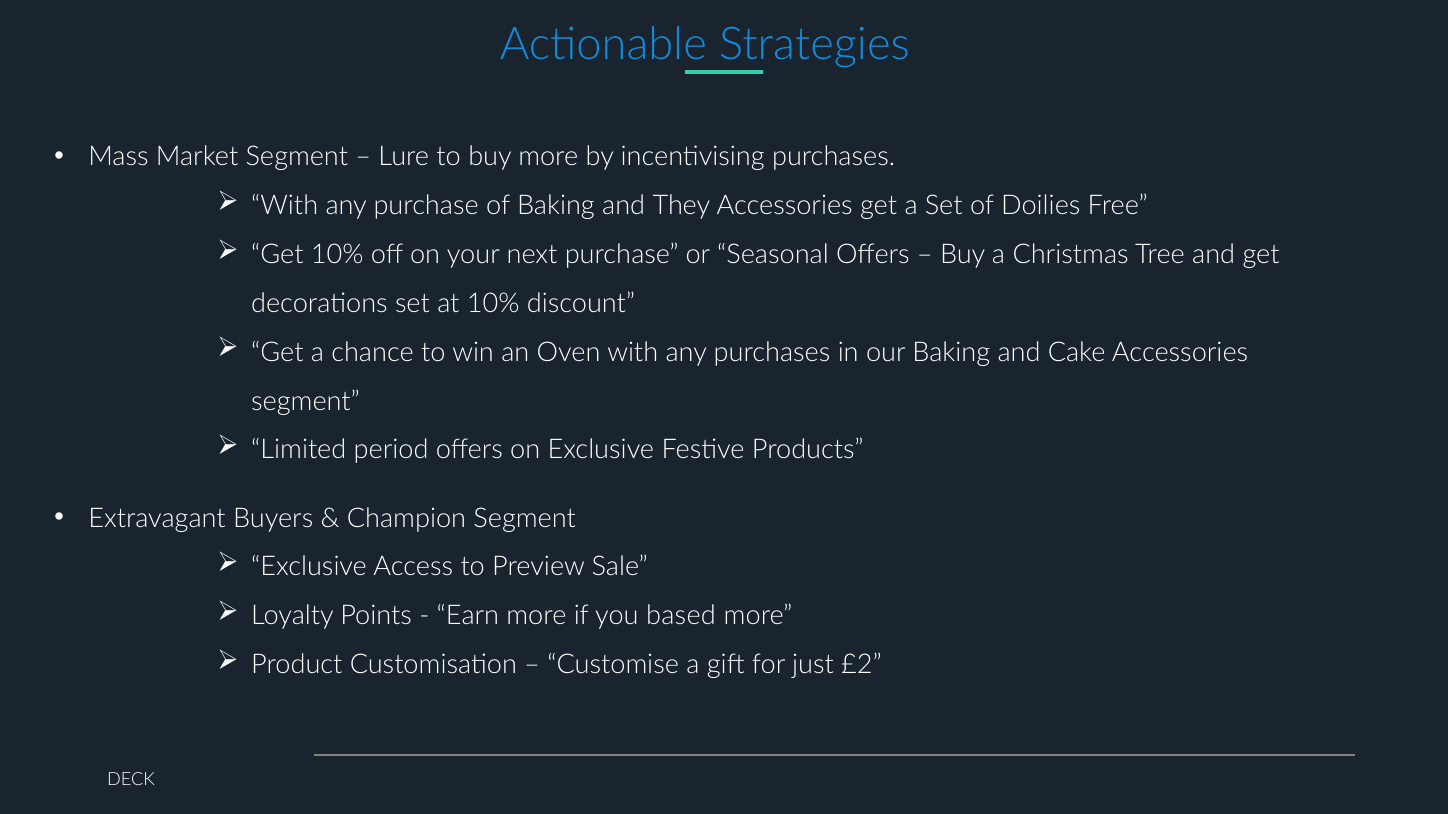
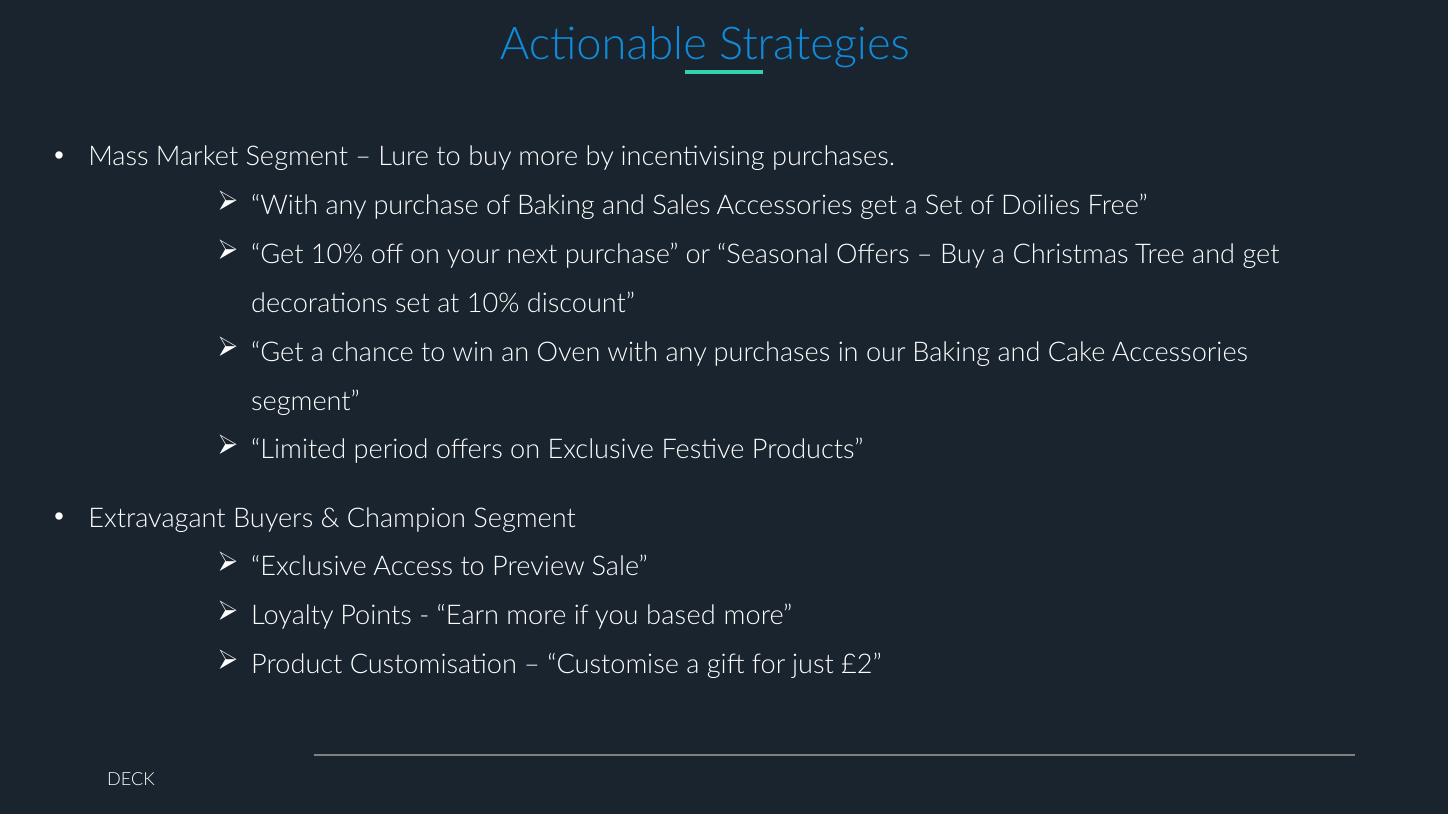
They: They -> Sales
